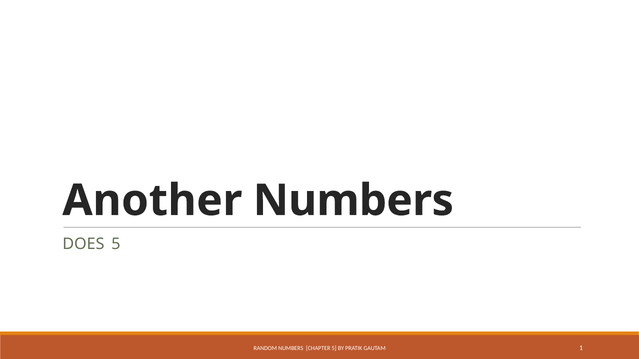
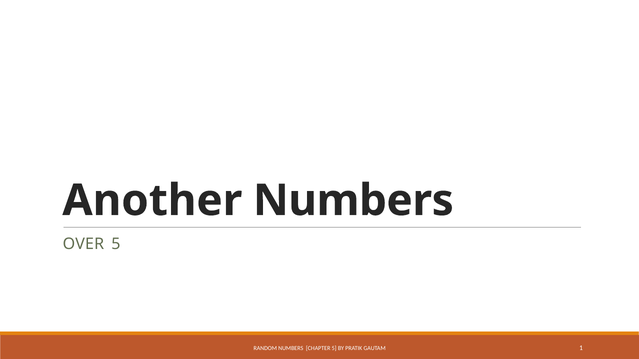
DOES: DOES -> OVER
